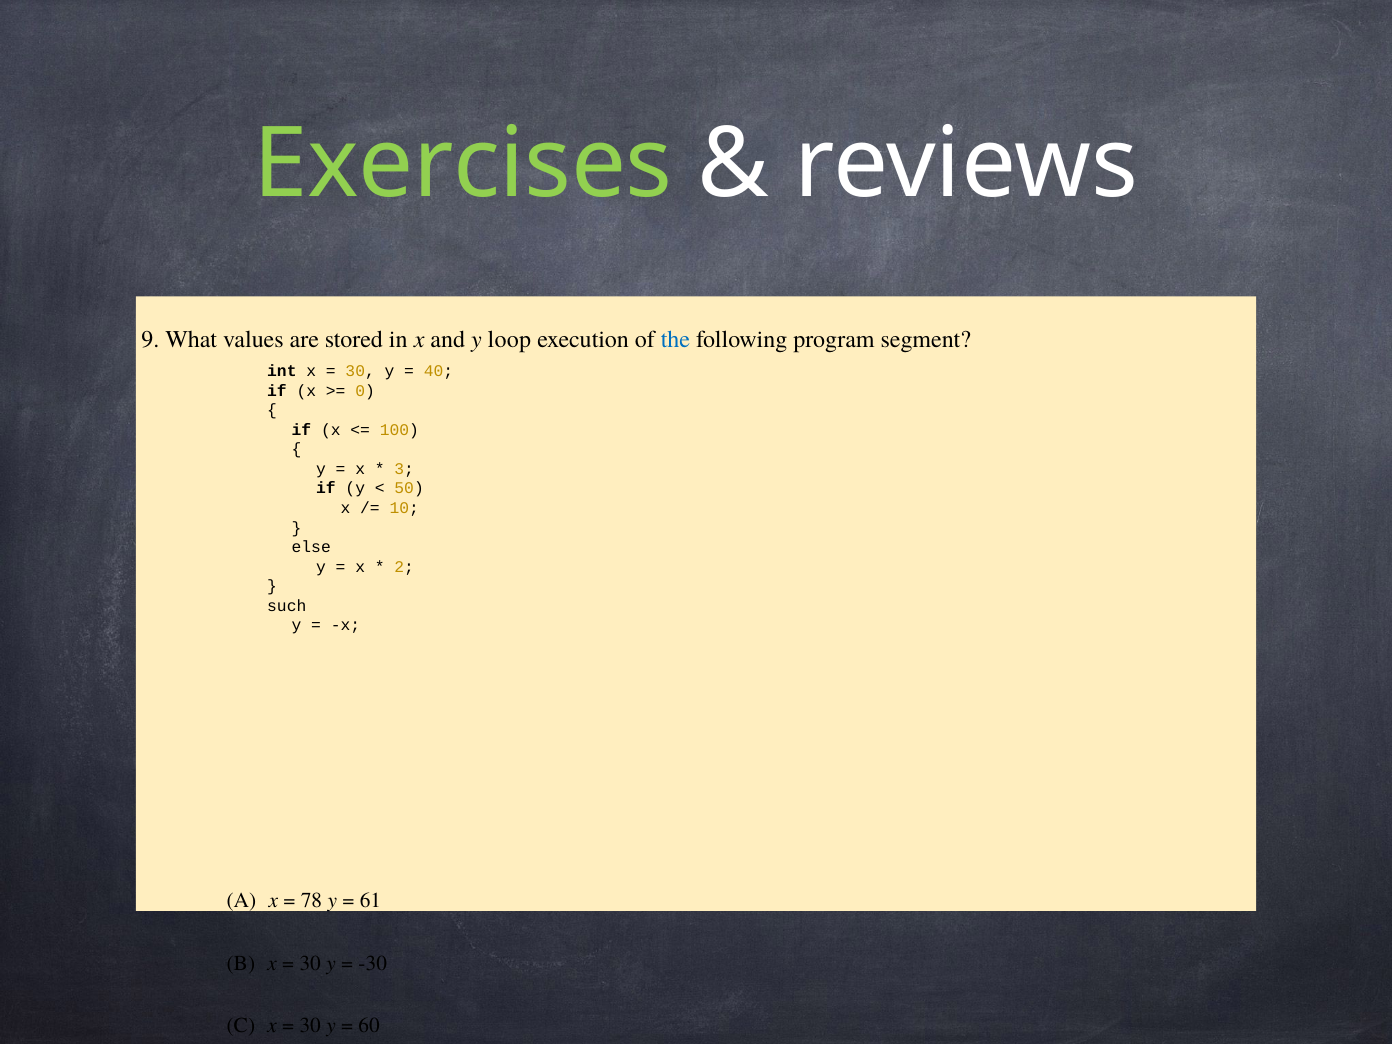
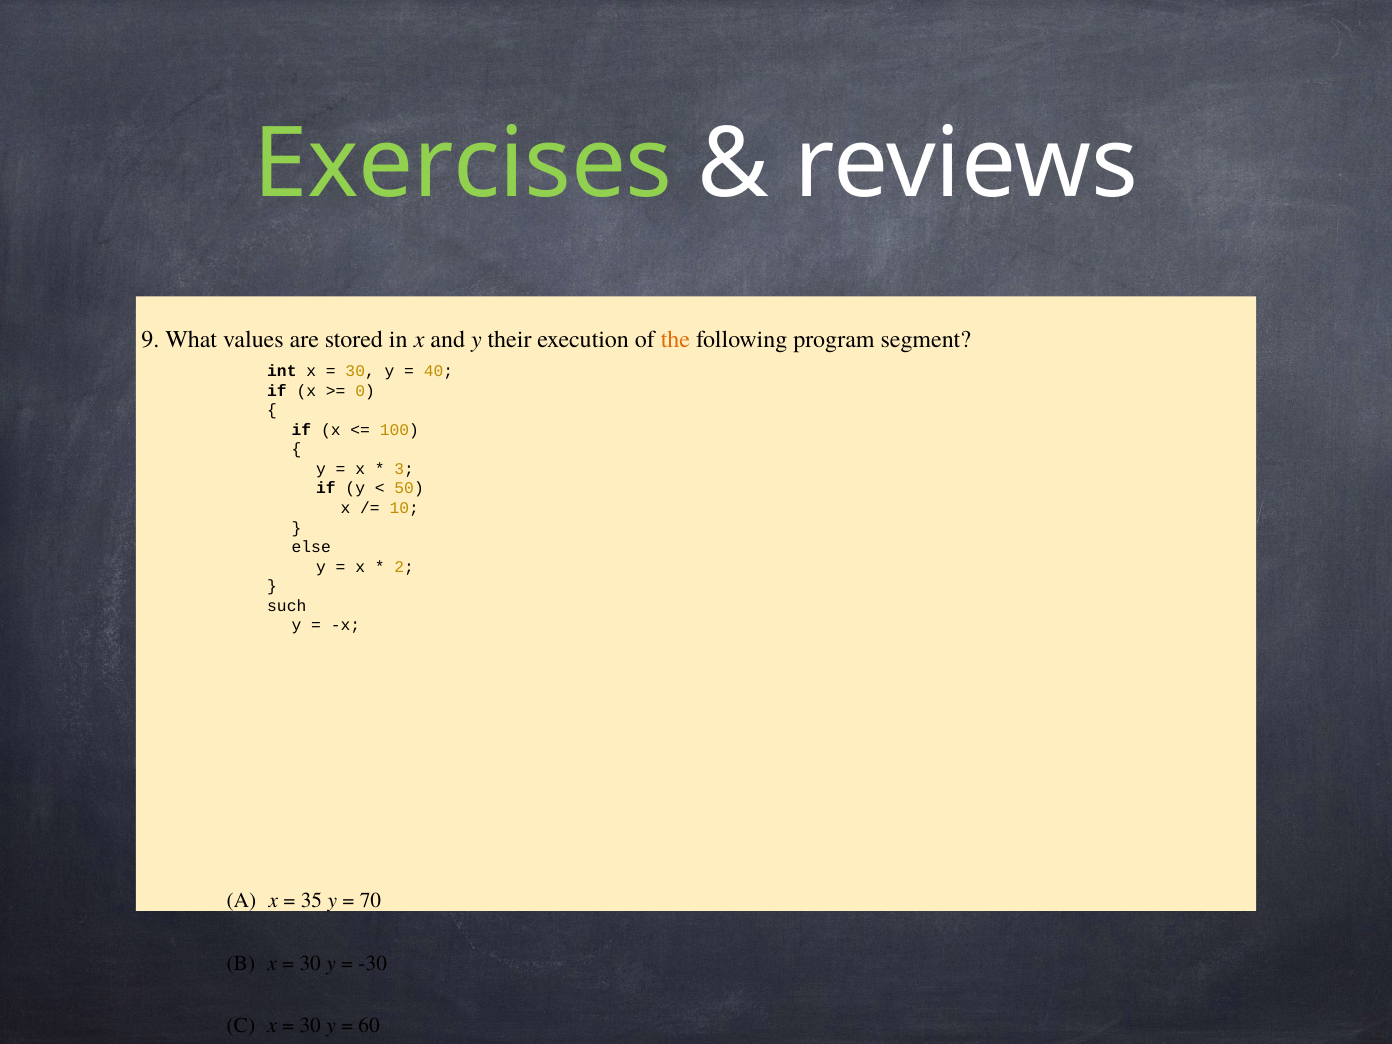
loop: loop -> their
the colour: blue -> orange
78: 78 -> 35
61: 61 -> 70
